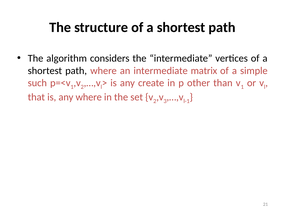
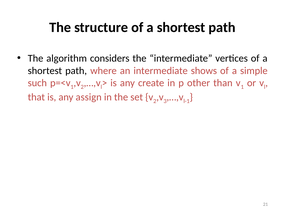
matrix: matrix -> shows
any where: where -> assign
